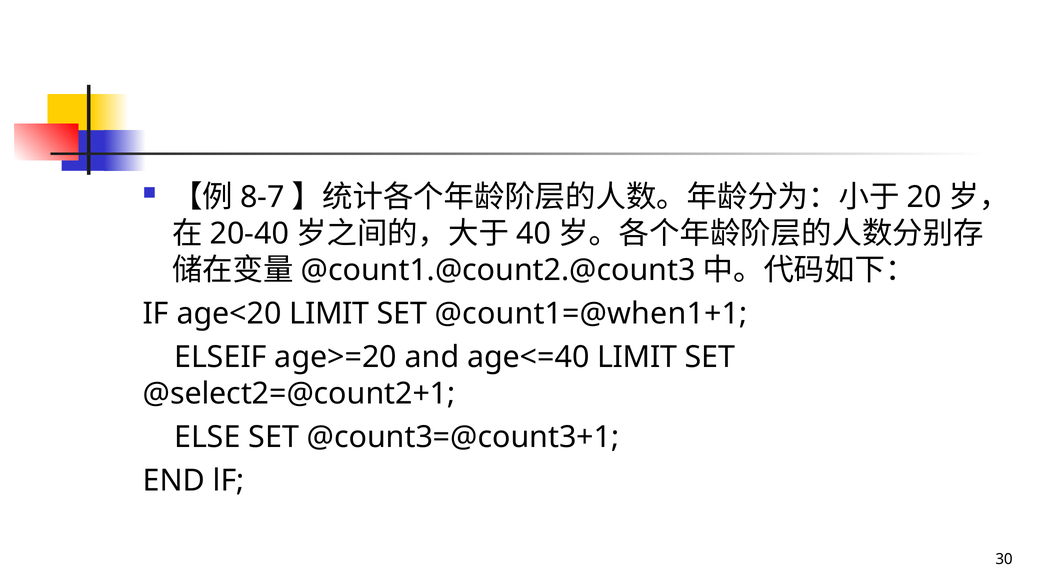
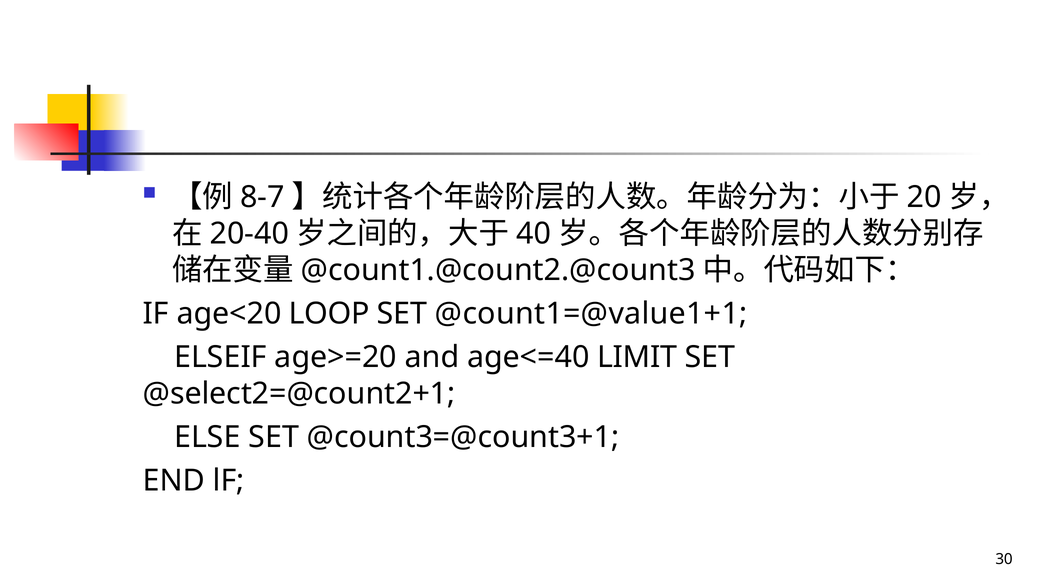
age<20 LIMIT: LIMIT -> LOOP
@count1=@when1+1: @count1=@when1+1 -> @count1=@value1+1
